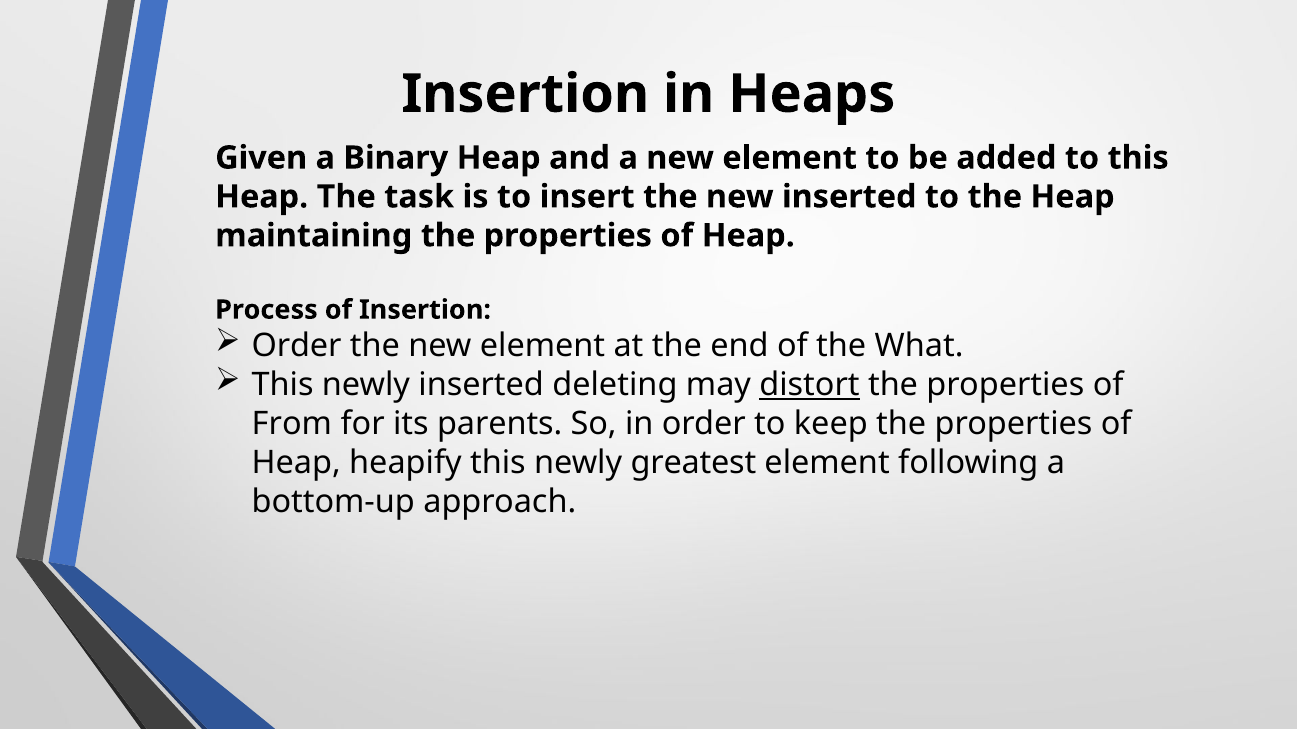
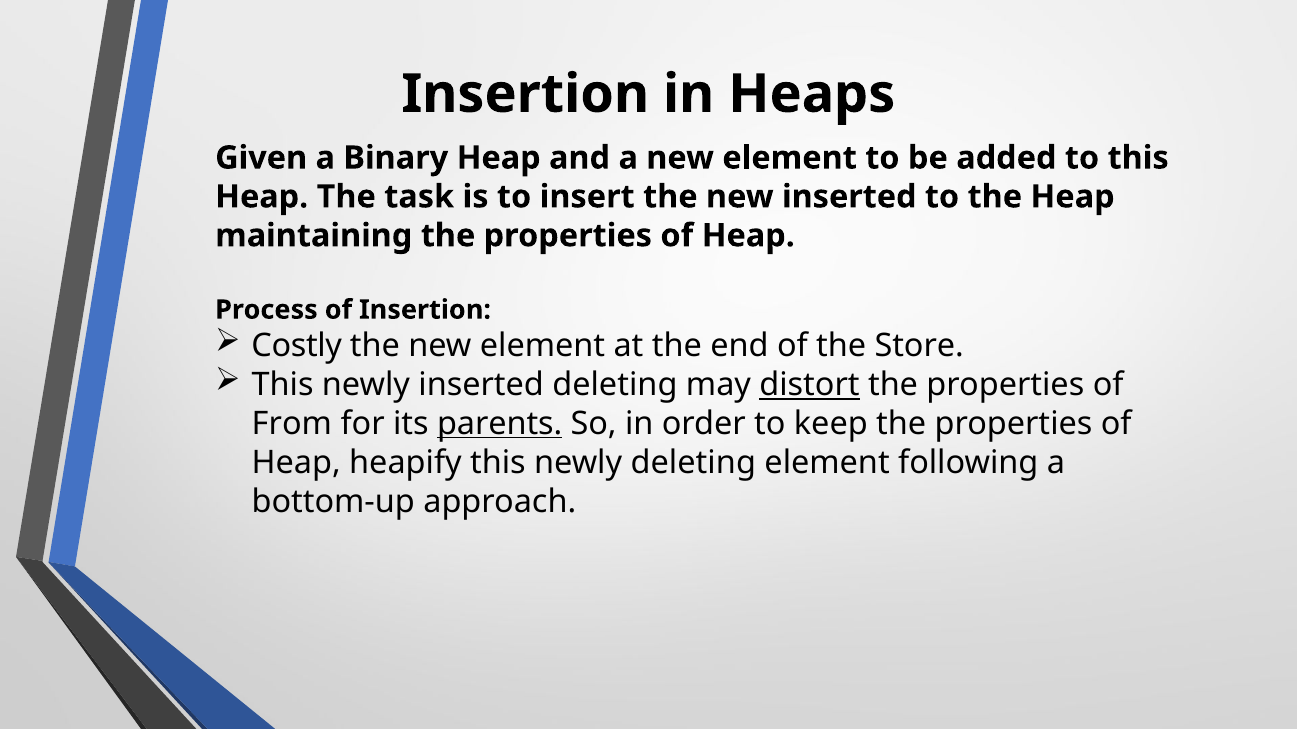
Order at (297, 346): Order -> Costly
What: What -> Store
parents underline: none -> present
newly greatest: greatest -> deleting
